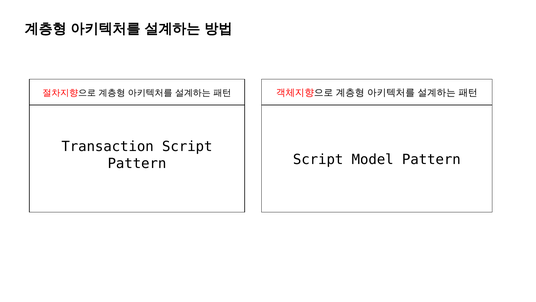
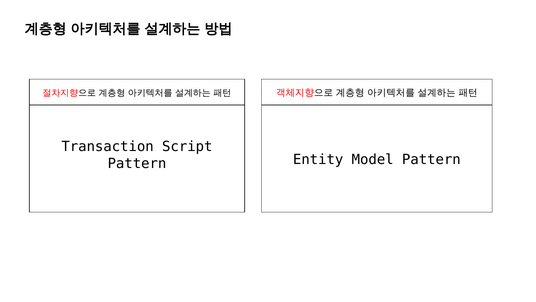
Script at (318, 159): Script -> Entity
